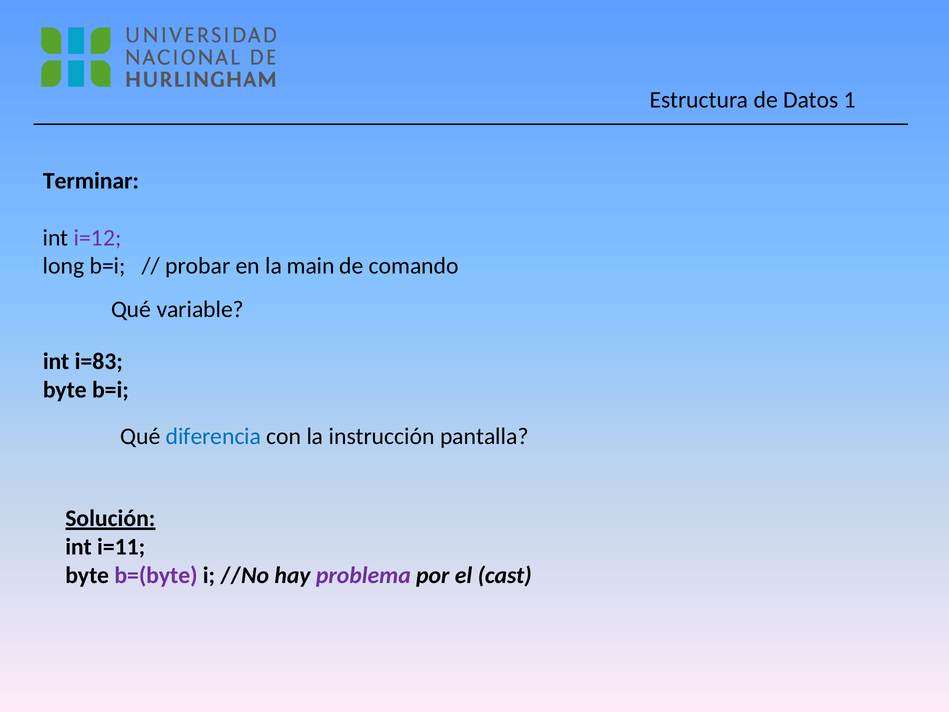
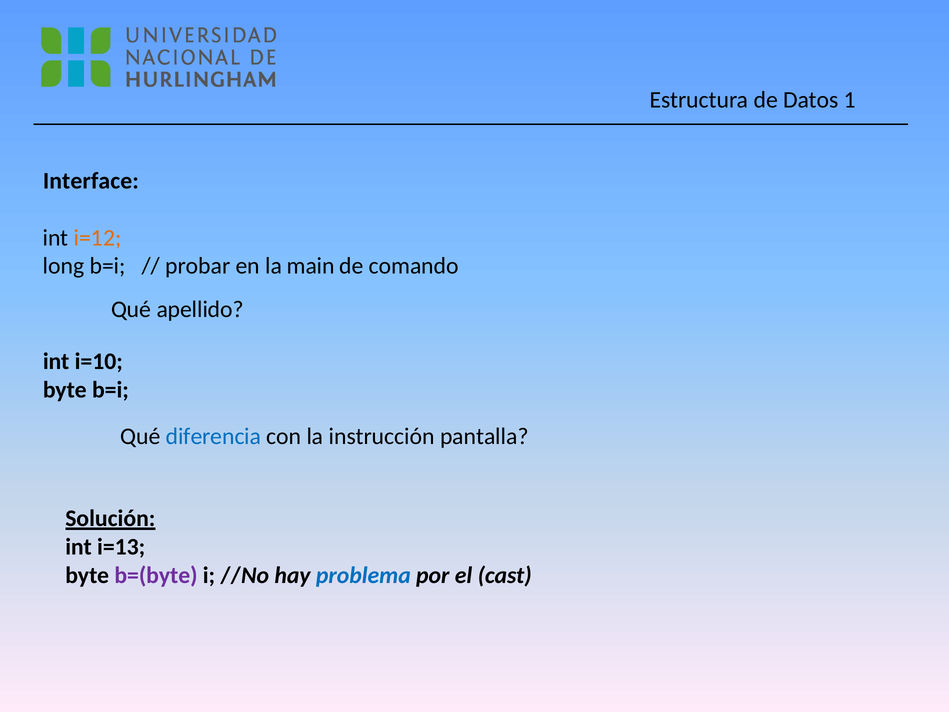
Terminar: Terminar -> Interface
i=12 colour: purple -> orange
variable: variable -> apellido
i=83: i=83 -> i=10
i=11: i=11 -> i=13
problema colour: purple -> blue
